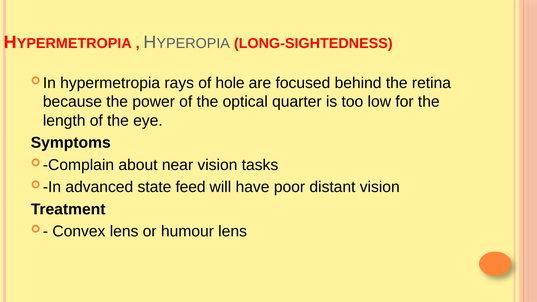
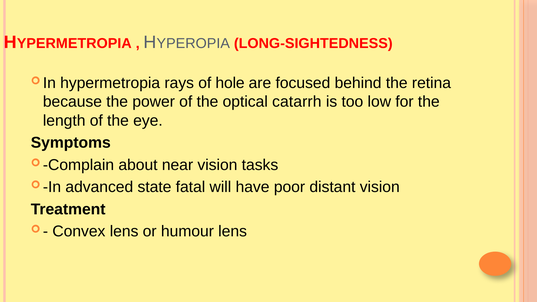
quarter: quarter -> catarrh
feed: feed -> fatal
